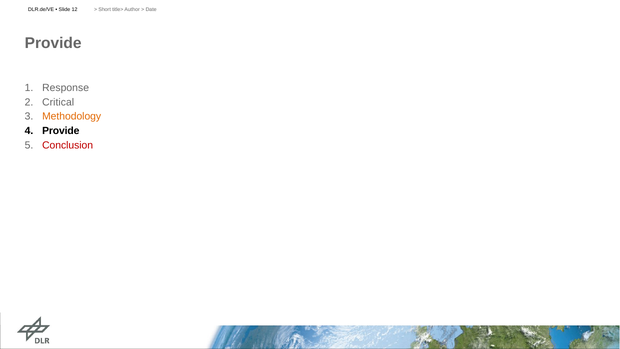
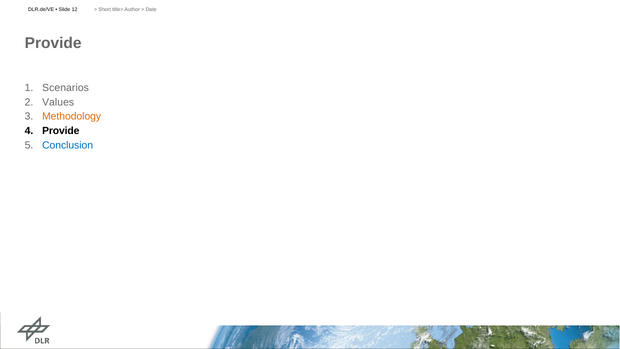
Response: Response -> Scenarios
Critical: Critical -> Values
Conclusion colour: red -> blue
